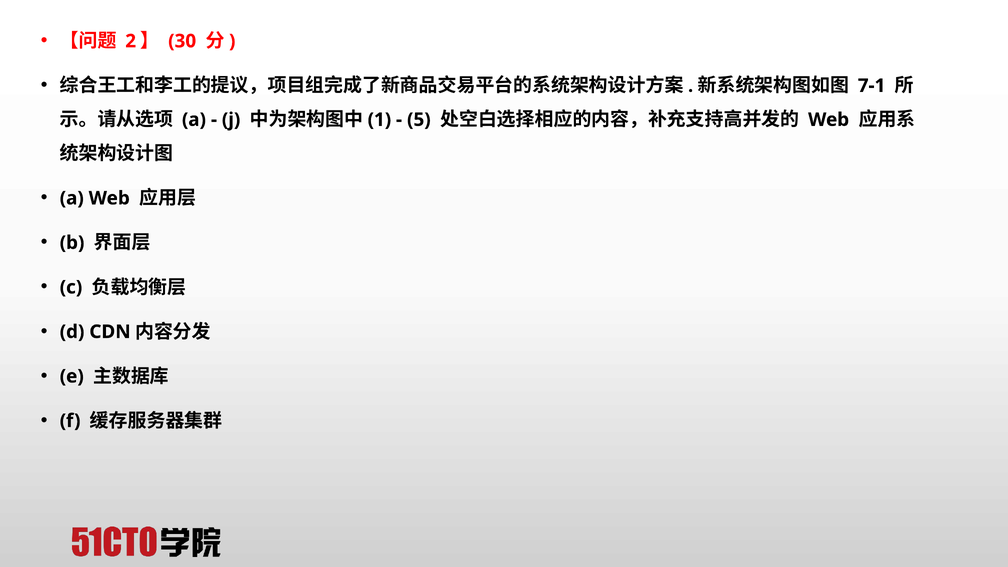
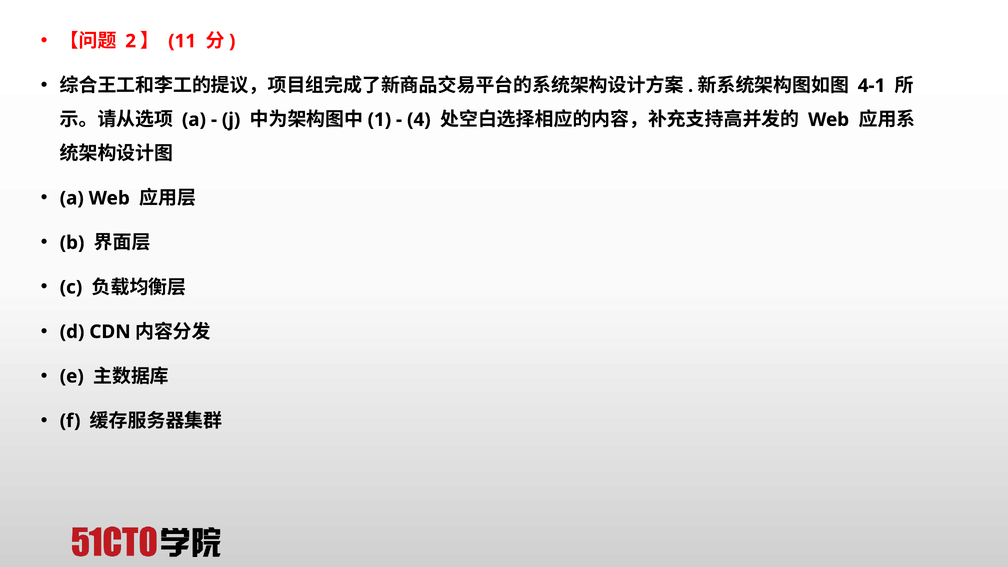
30: 30 -> 11
7-1: 7-1 -> 4-1
5: 5 -> 4
